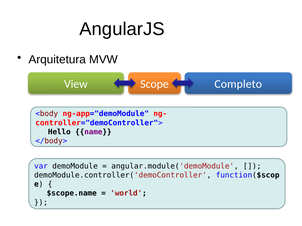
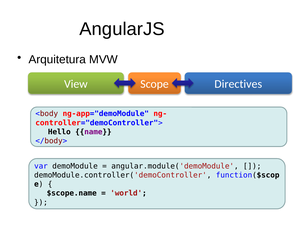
Completo: Completo -> Directives
